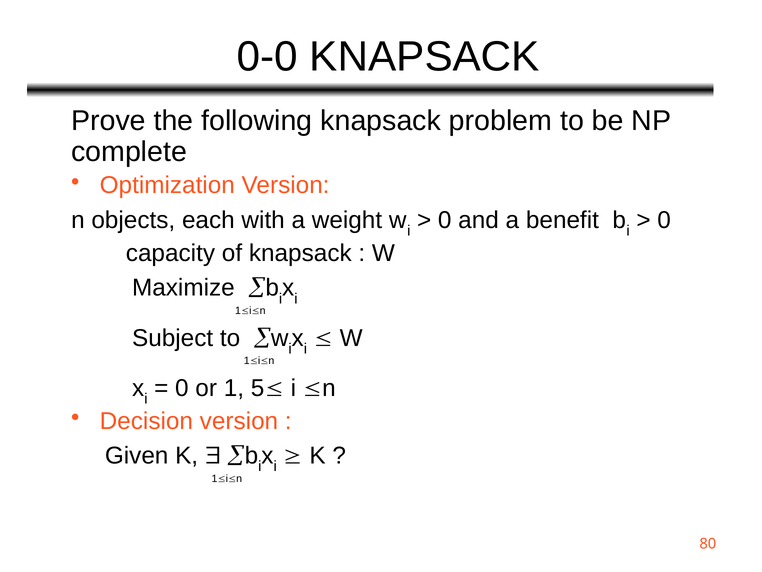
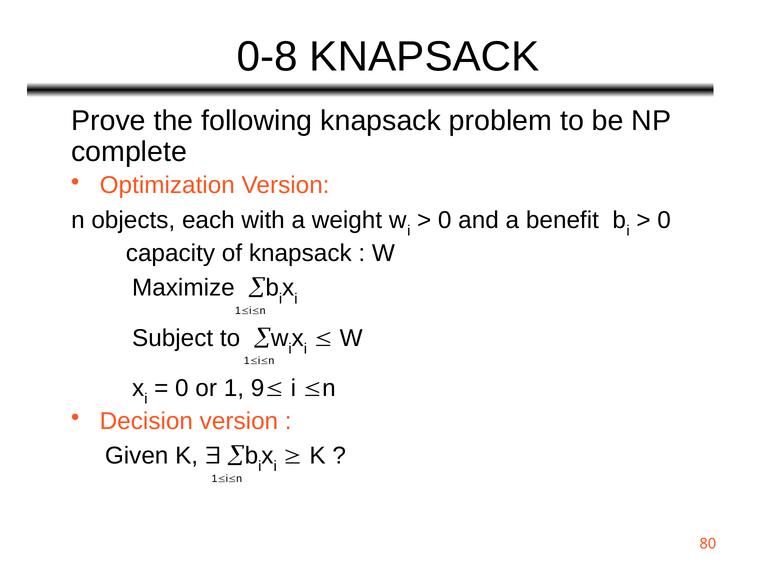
0-0: 0-0 -> 0-8
5: 5 -> 9
